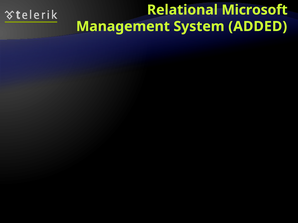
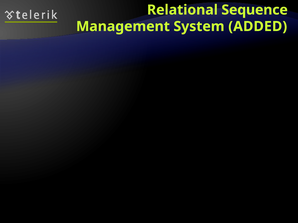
Microsoft: Microsoft -> Sequence
